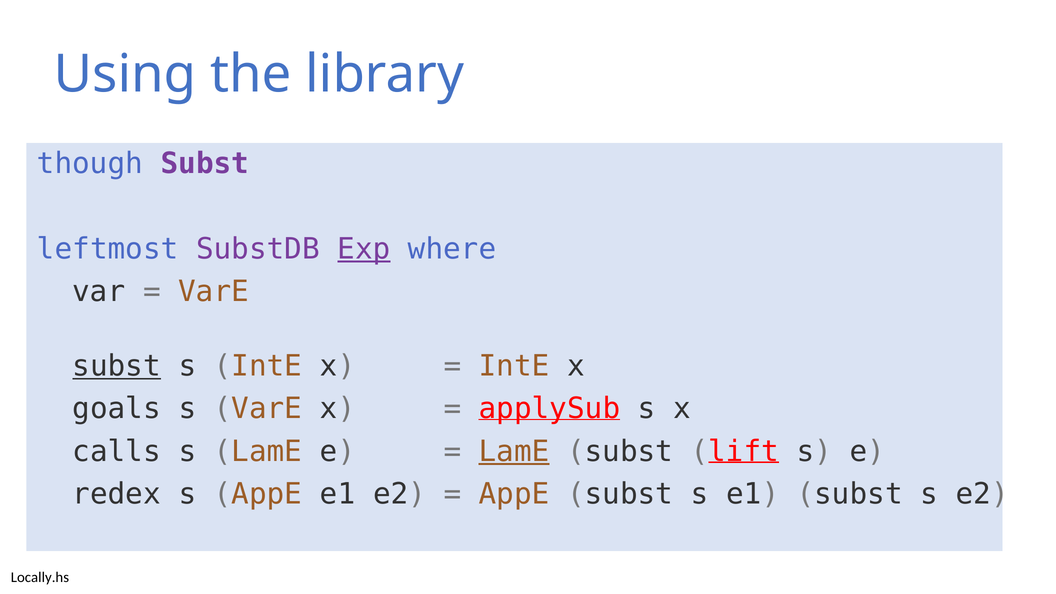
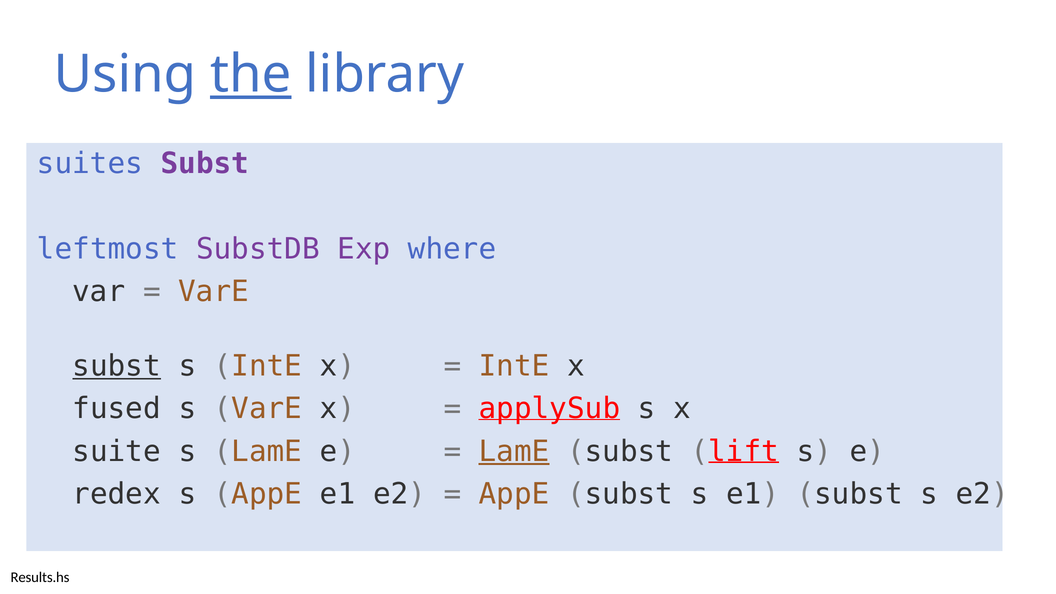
the underline: none -> present
though: though -> suites
Exp underline: present -> none
goals: goals -> fused
calls: calls -> suite
Locally.hs: Locally.hs -> Results.hs
